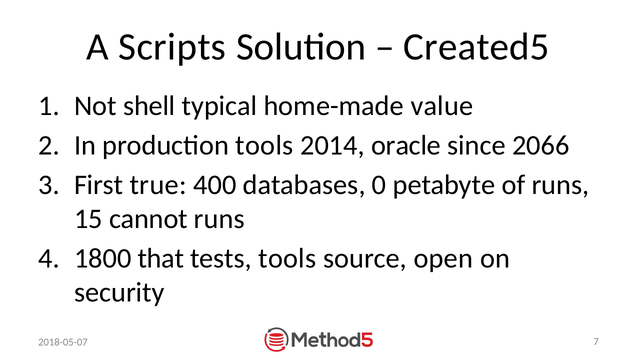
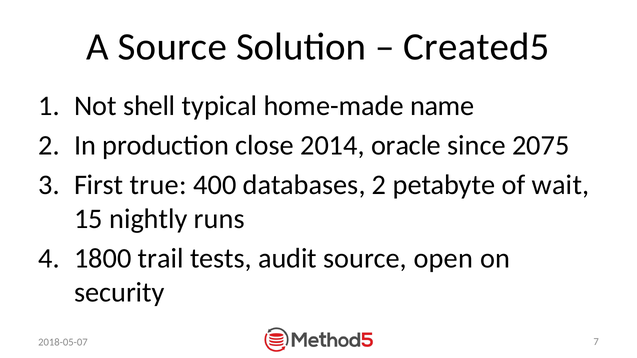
A Scripts: Scripts -> Source
value: value -> name
production tools: tools -> close
2066: 2066 -> 2075
databases 0: 0 -> 2
of runs: runs -> wait
cannot: cannot -> nightly
that: that -> trail
tests tools: tools -> audit
